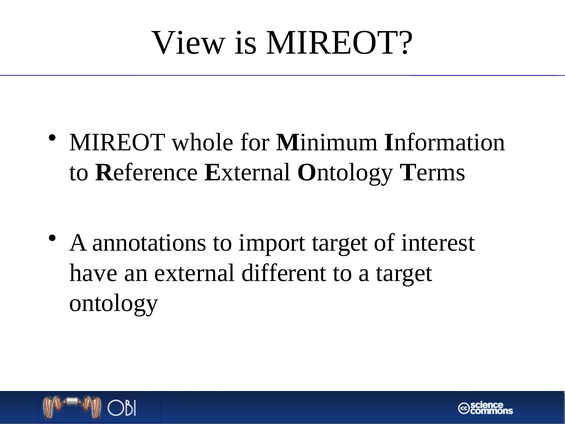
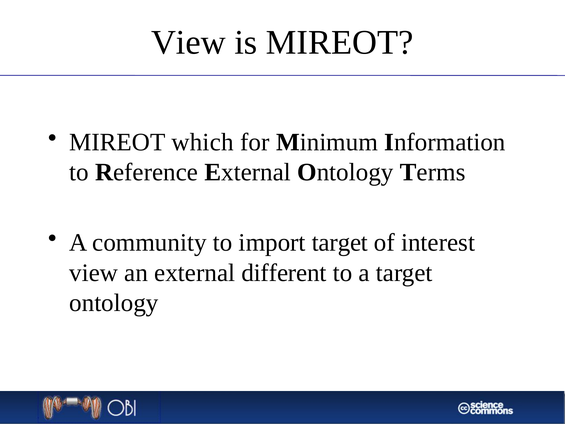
whole: whole -> which
annotations: annotations -> community
have at (93, 273): have -> view
